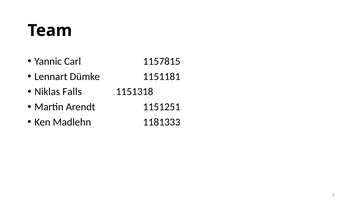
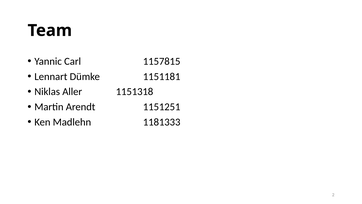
Falls: Falls -> Aller
